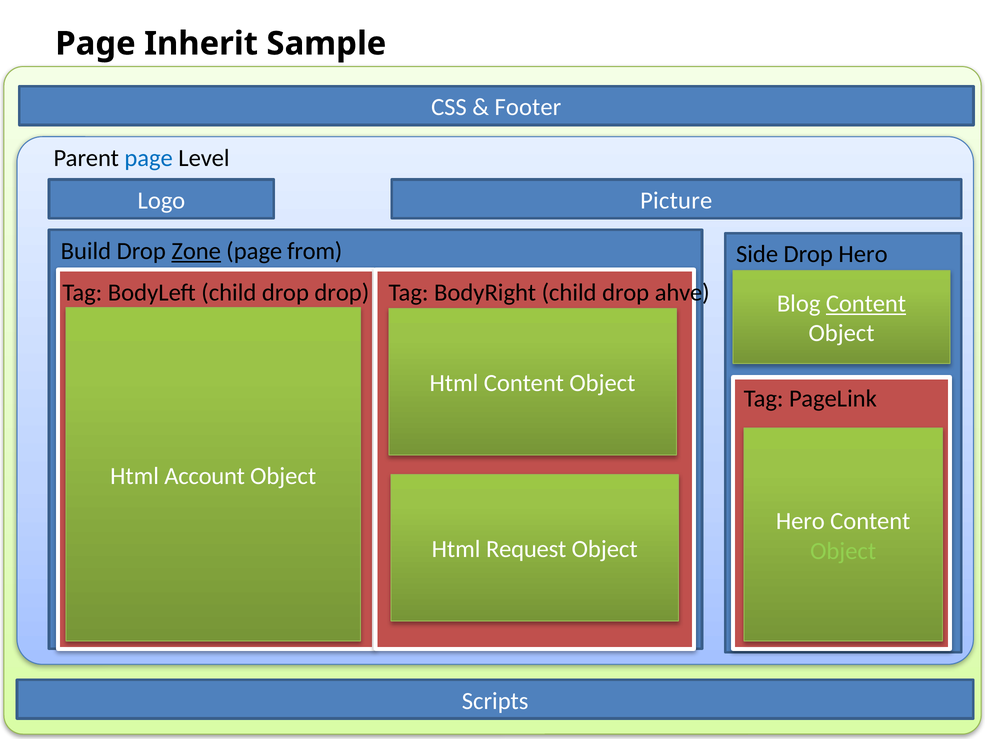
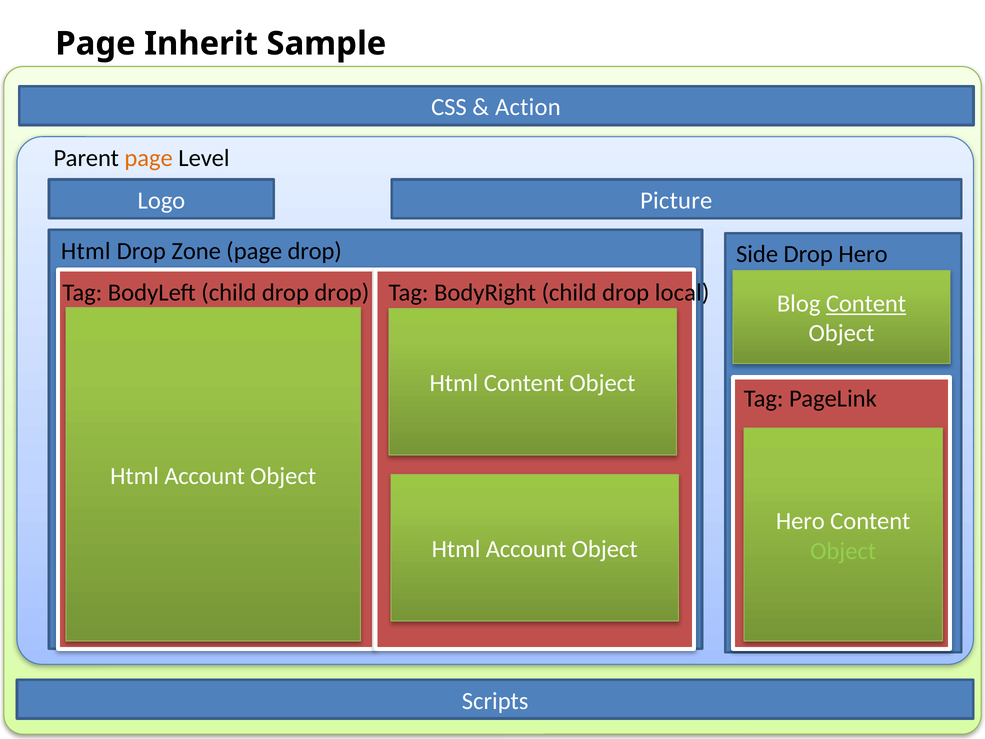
Footer: Footer -> Action
page at (149, 158) colour: blue -> orange
Build at (86, 251): Build -> Html
Zone underline: present -> none
page from: from -> drop
ahve: ahve -> local
Request at (526, 549): Request -> Account
